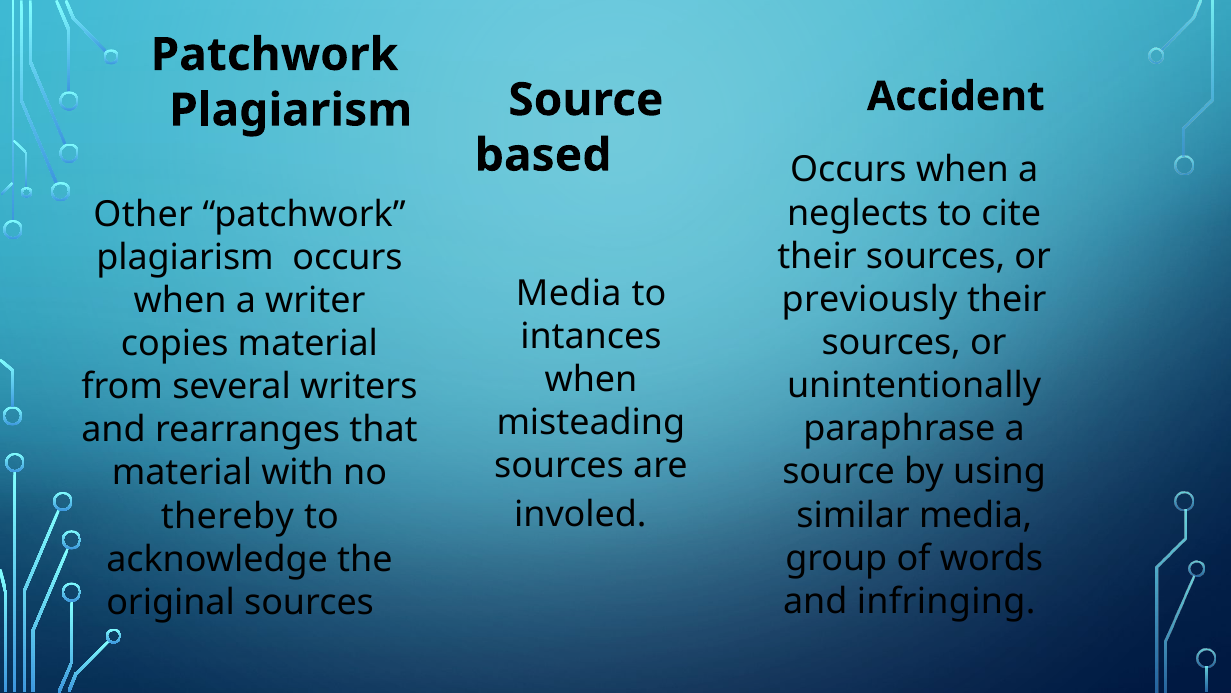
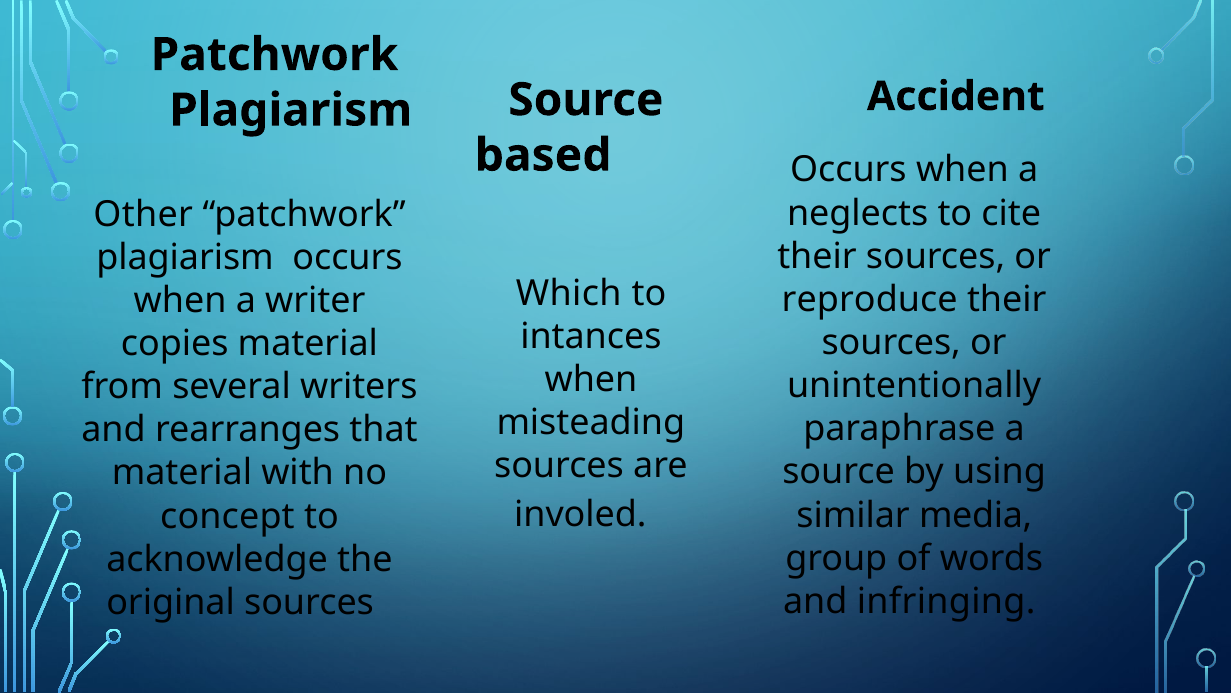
Media at (569, 293): Media -> Which
previously: previously -> reproduce
thereby: thereby -> concept
